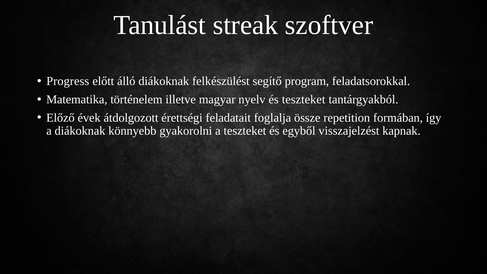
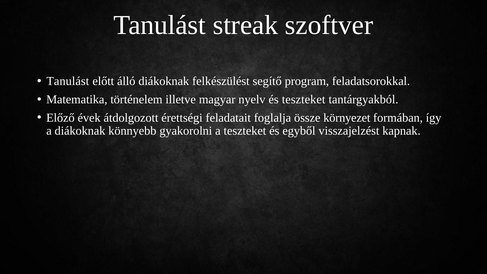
Progress at (68, 81): Progress -> Tanulást
repetition: repetition -> környezet
